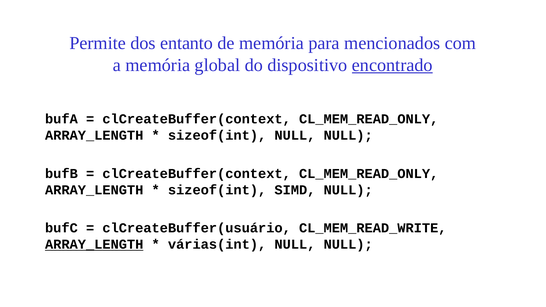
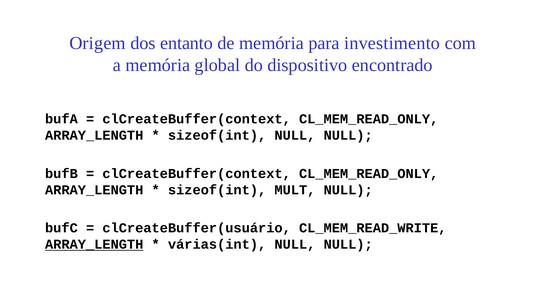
Permite: Permite -> Origem
mencionados: mencionados -> investimento
encontrado underline: present -> none
SIMD: SIMD -> MULT
